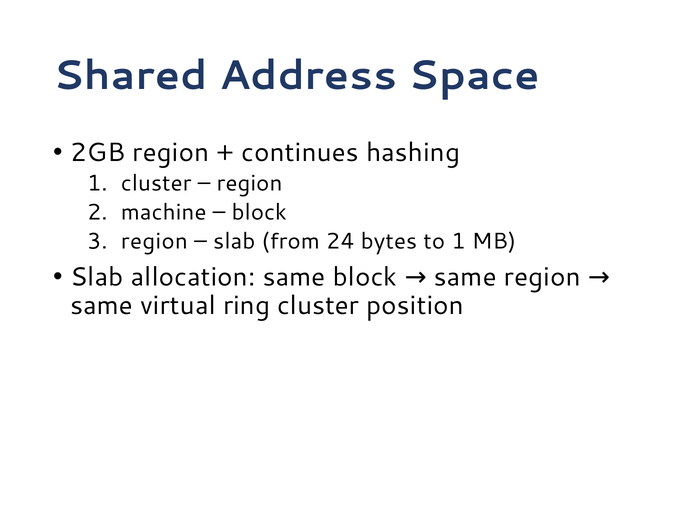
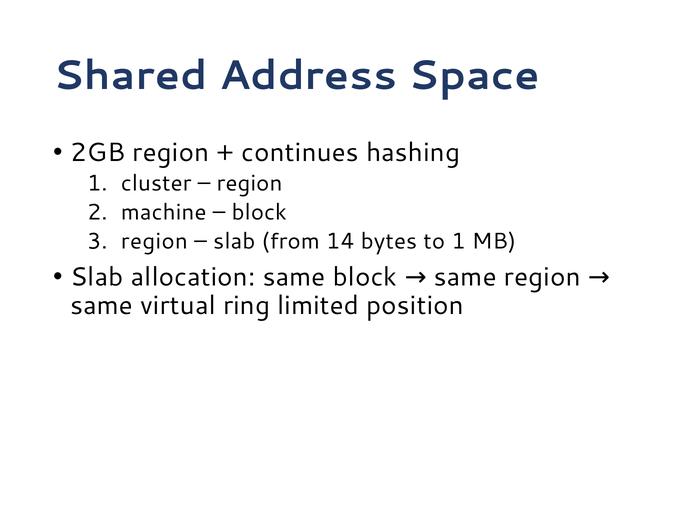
24: 24 -> 14
ring cluster: cluster -> limited
